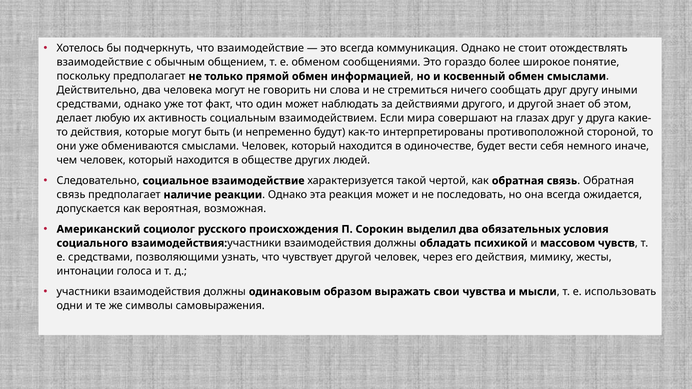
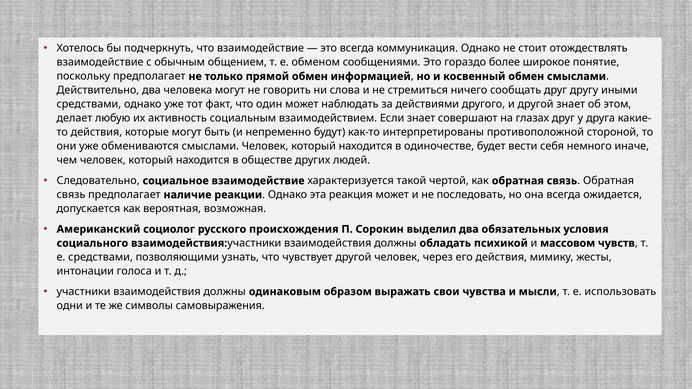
Если мира: мира -> знает
